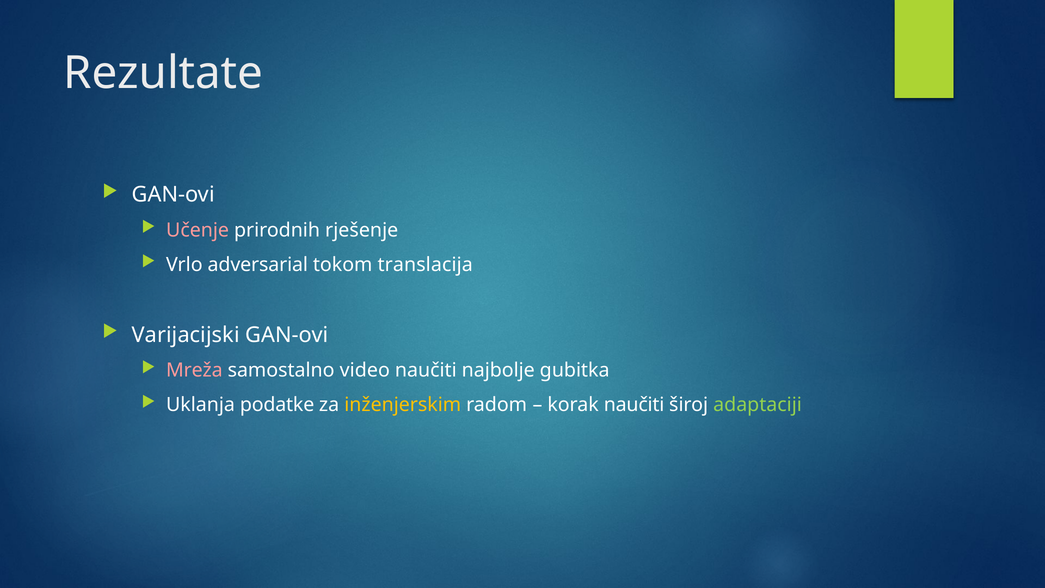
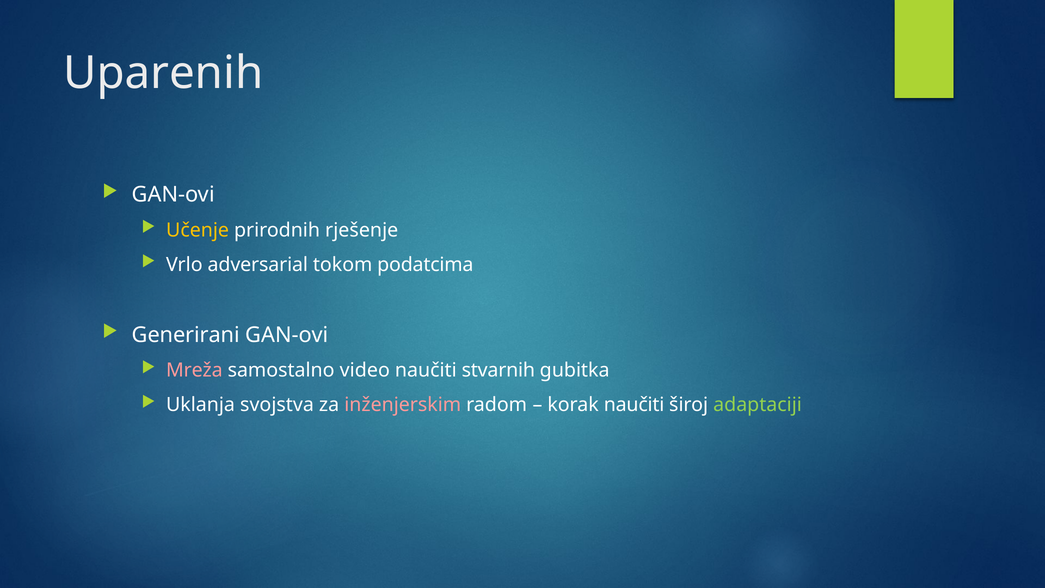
Rezultate: Rezultate -> Uparenih
Učenje colour: pink -> yellow
translacija: translacija -> podatcima
Varijacijski: Varijacijski -> Generirani
najbolje: najbolje -> stvarnih
podatke: podatke -> svojstva
inženjerskim colour: yellow -> pink
